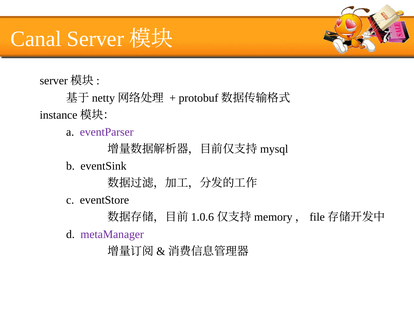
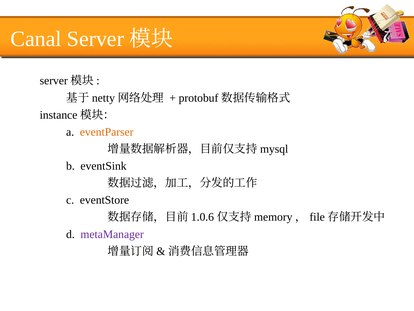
eventParser colour: purple -> orange
